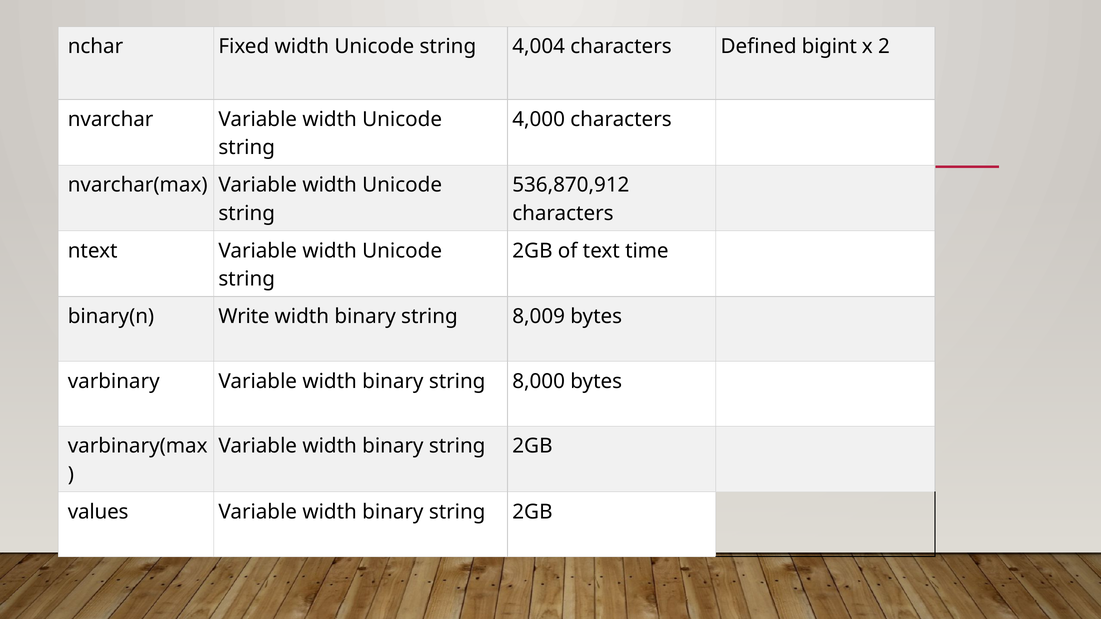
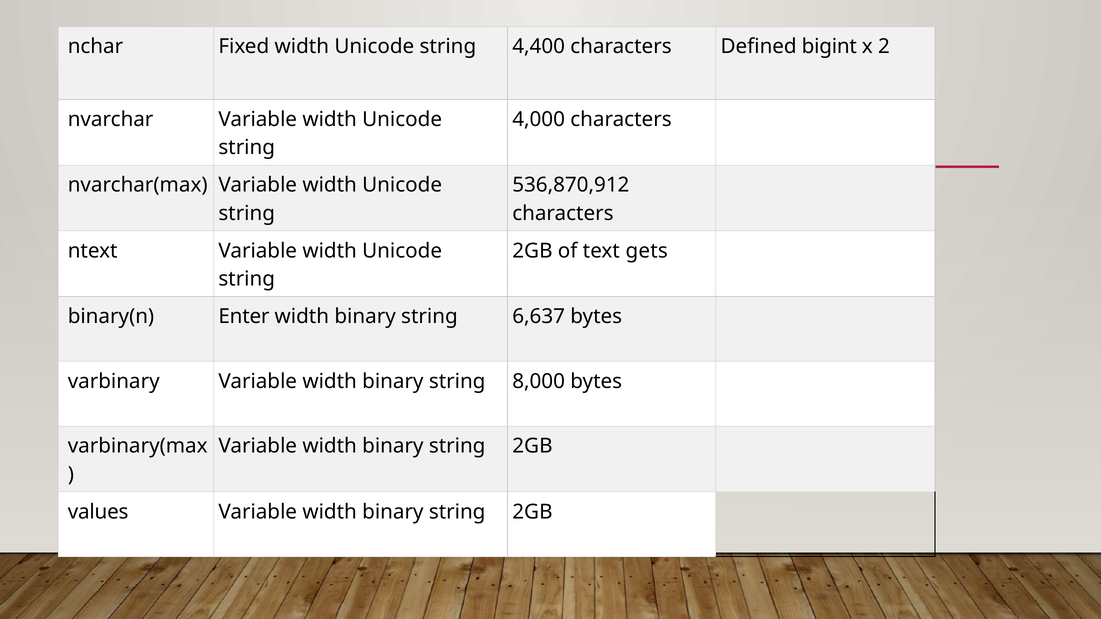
4,004: 4,004 -> 4,400
time: time -> gets
Write: Write -> Enter
8,009: 8,009 -> 6,637
